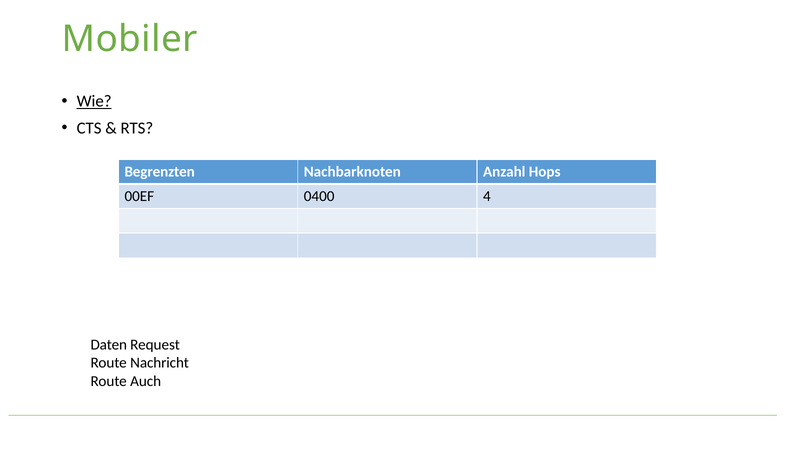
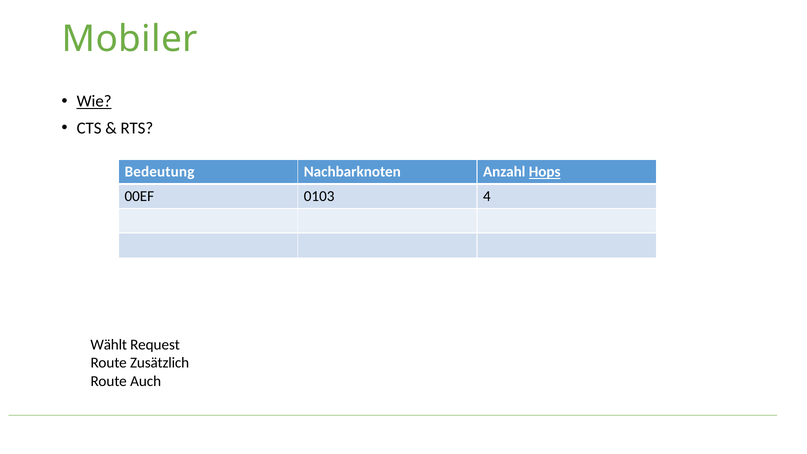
Begrenzten: Begrenzten -> Bedeutung
Hops underline: none -> present
0400: 0400 -> 0103
Daten: Daten -> Wählt
Nachricht: Nachricht -> Zusätzlich
